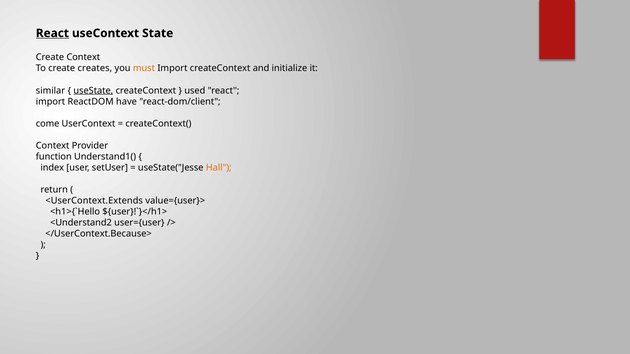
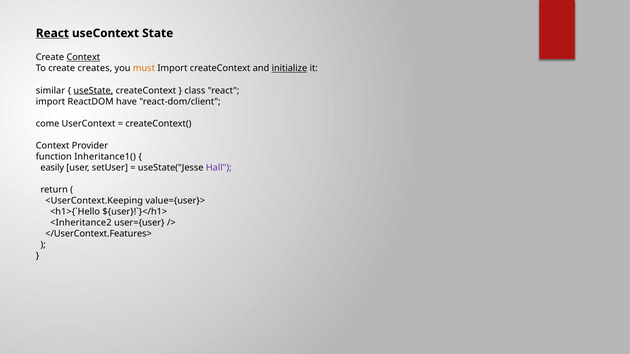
Context at (83, 57) underline: none -> present
initialize underline: none -> present
used: used -> class
Understand1(: Understand1( -> Inheritance1(
index: index -> easily
Hall colour: orange -> purple
<UserContext.Extends: <UserContext.Extends -> <UserContext.Keeping
<Understand2: <Understand2 -> <Inheritance2
</UserContext.Because>: </UserContext.Because> -> </UserContext.Features>
